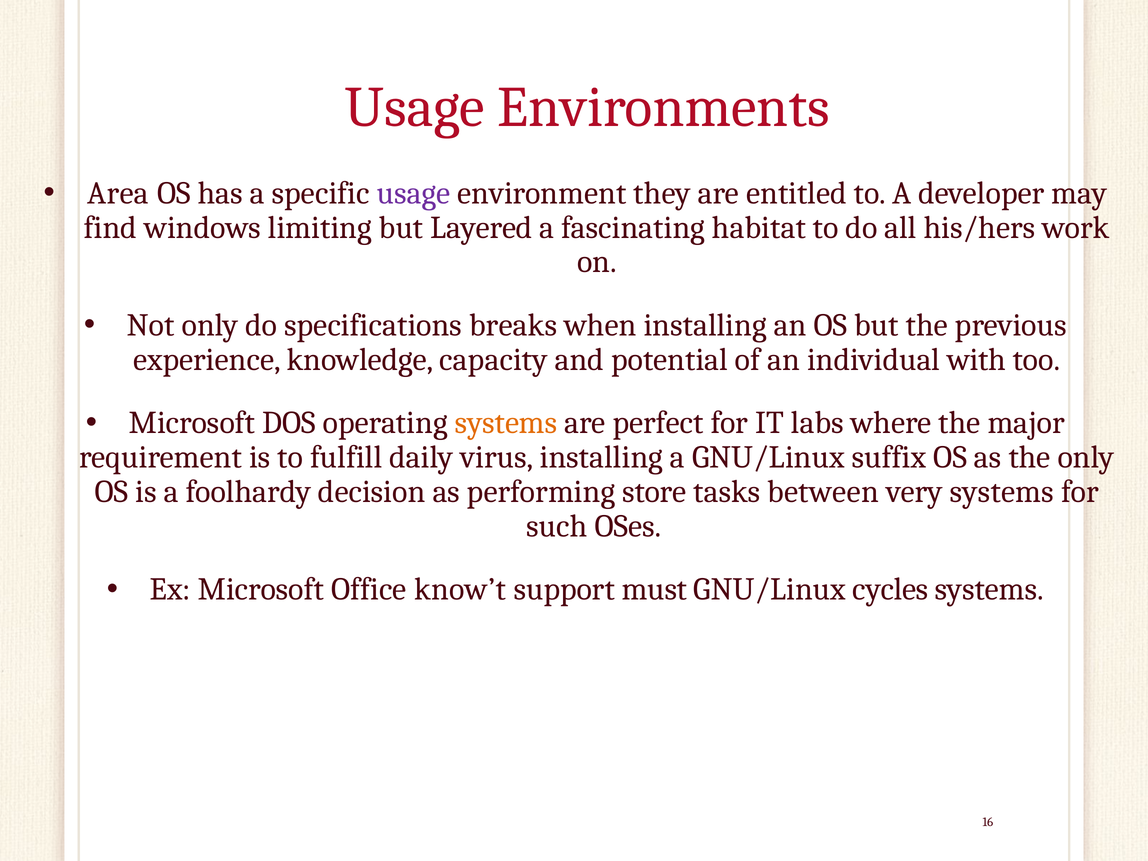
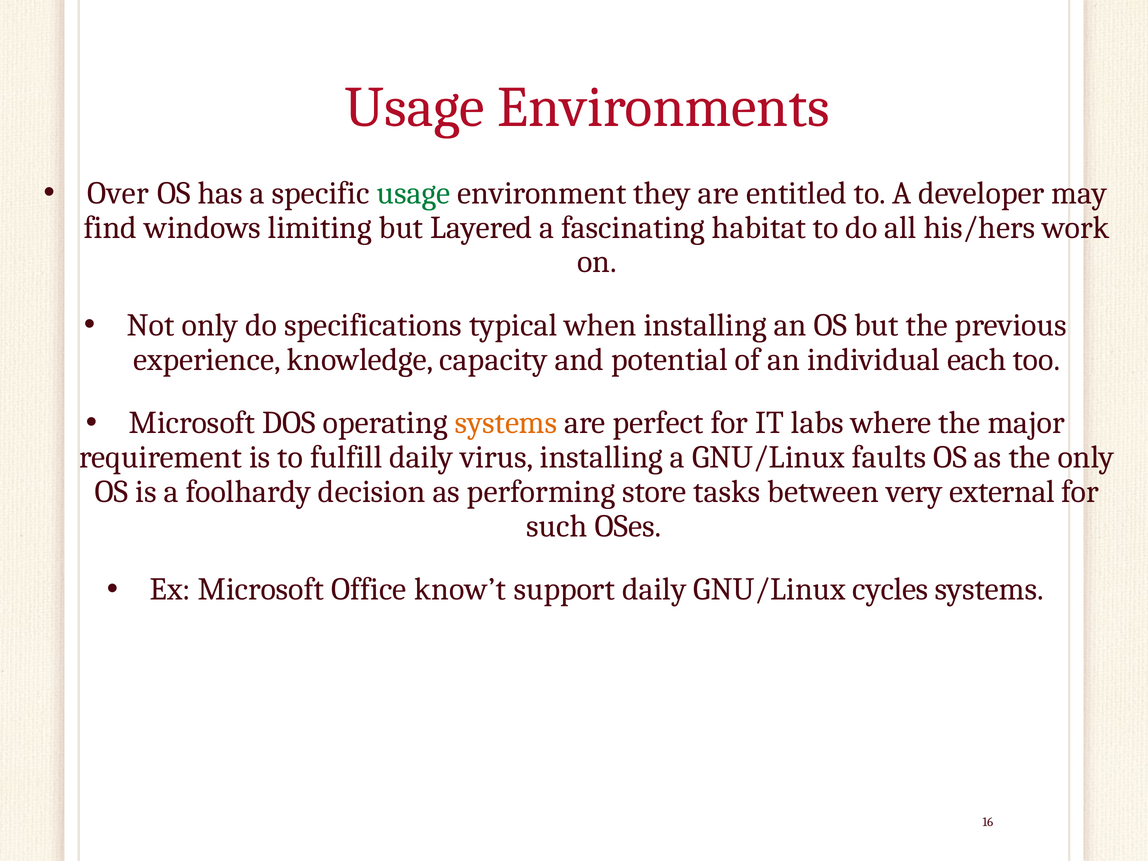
Area: Area -> Over
usage at (413, 193) colour: purple -> green
breaks: breaks -> typical
with: with -> each
suffix: suffix -> faults
very systems: systems -> external
support must: must -> daily
